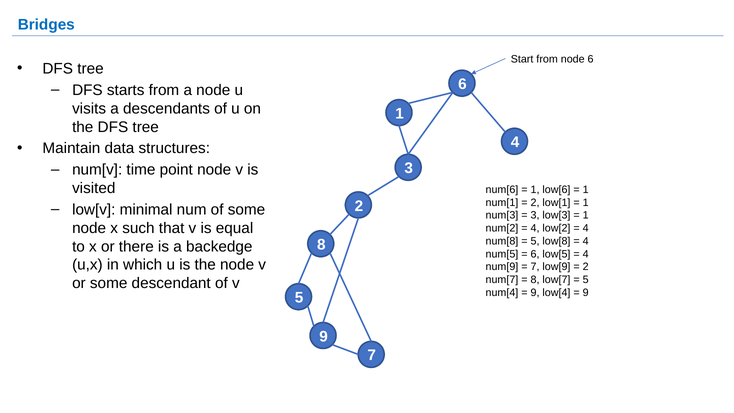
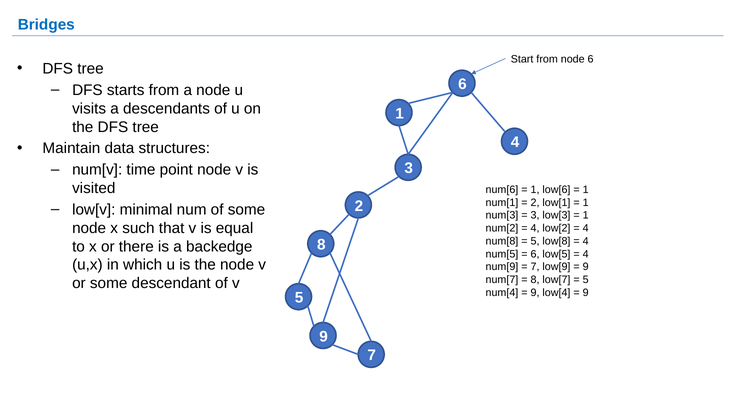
2 at (586, 267): 2 -> 9
